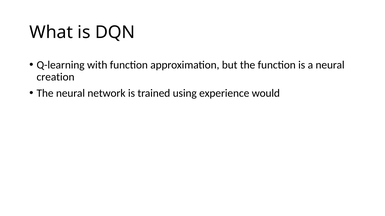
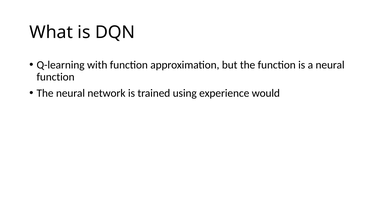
creation at (56, 77): creation -> function
